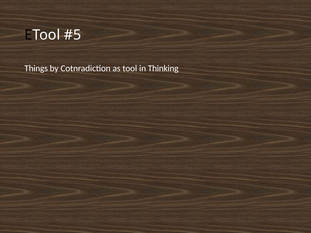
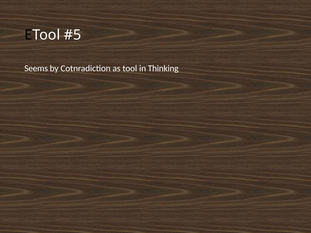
Things: Things -> Seems
